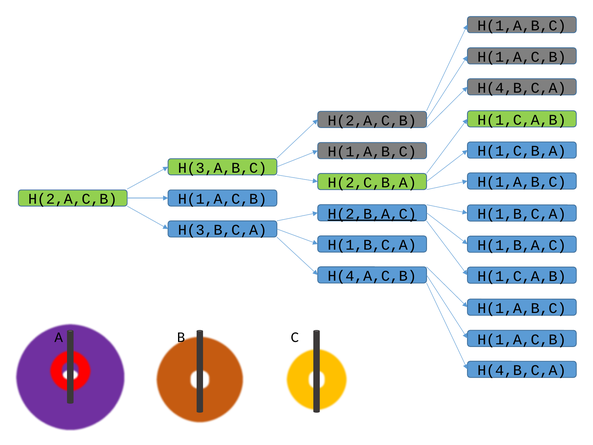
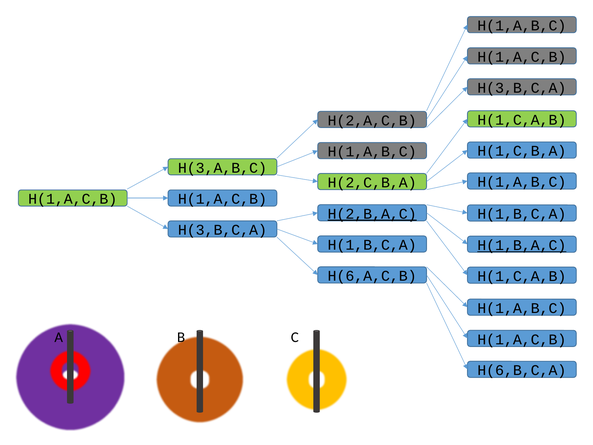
H(4,B,C,A at (522, 88): H(4,B,C,A -> H(3,B,C,A
H(2,A,C,B at (73, 199): H(2,A,C,B -> H(1,A,C,B
H(1,B,A,C underline: none -> present
H(4,A,C,B: H(4,A,C,B -> H(6,A,C,B
H(4,B,C,A at (522, 370): H(4,B,C,A -> H(6,B,C,A
